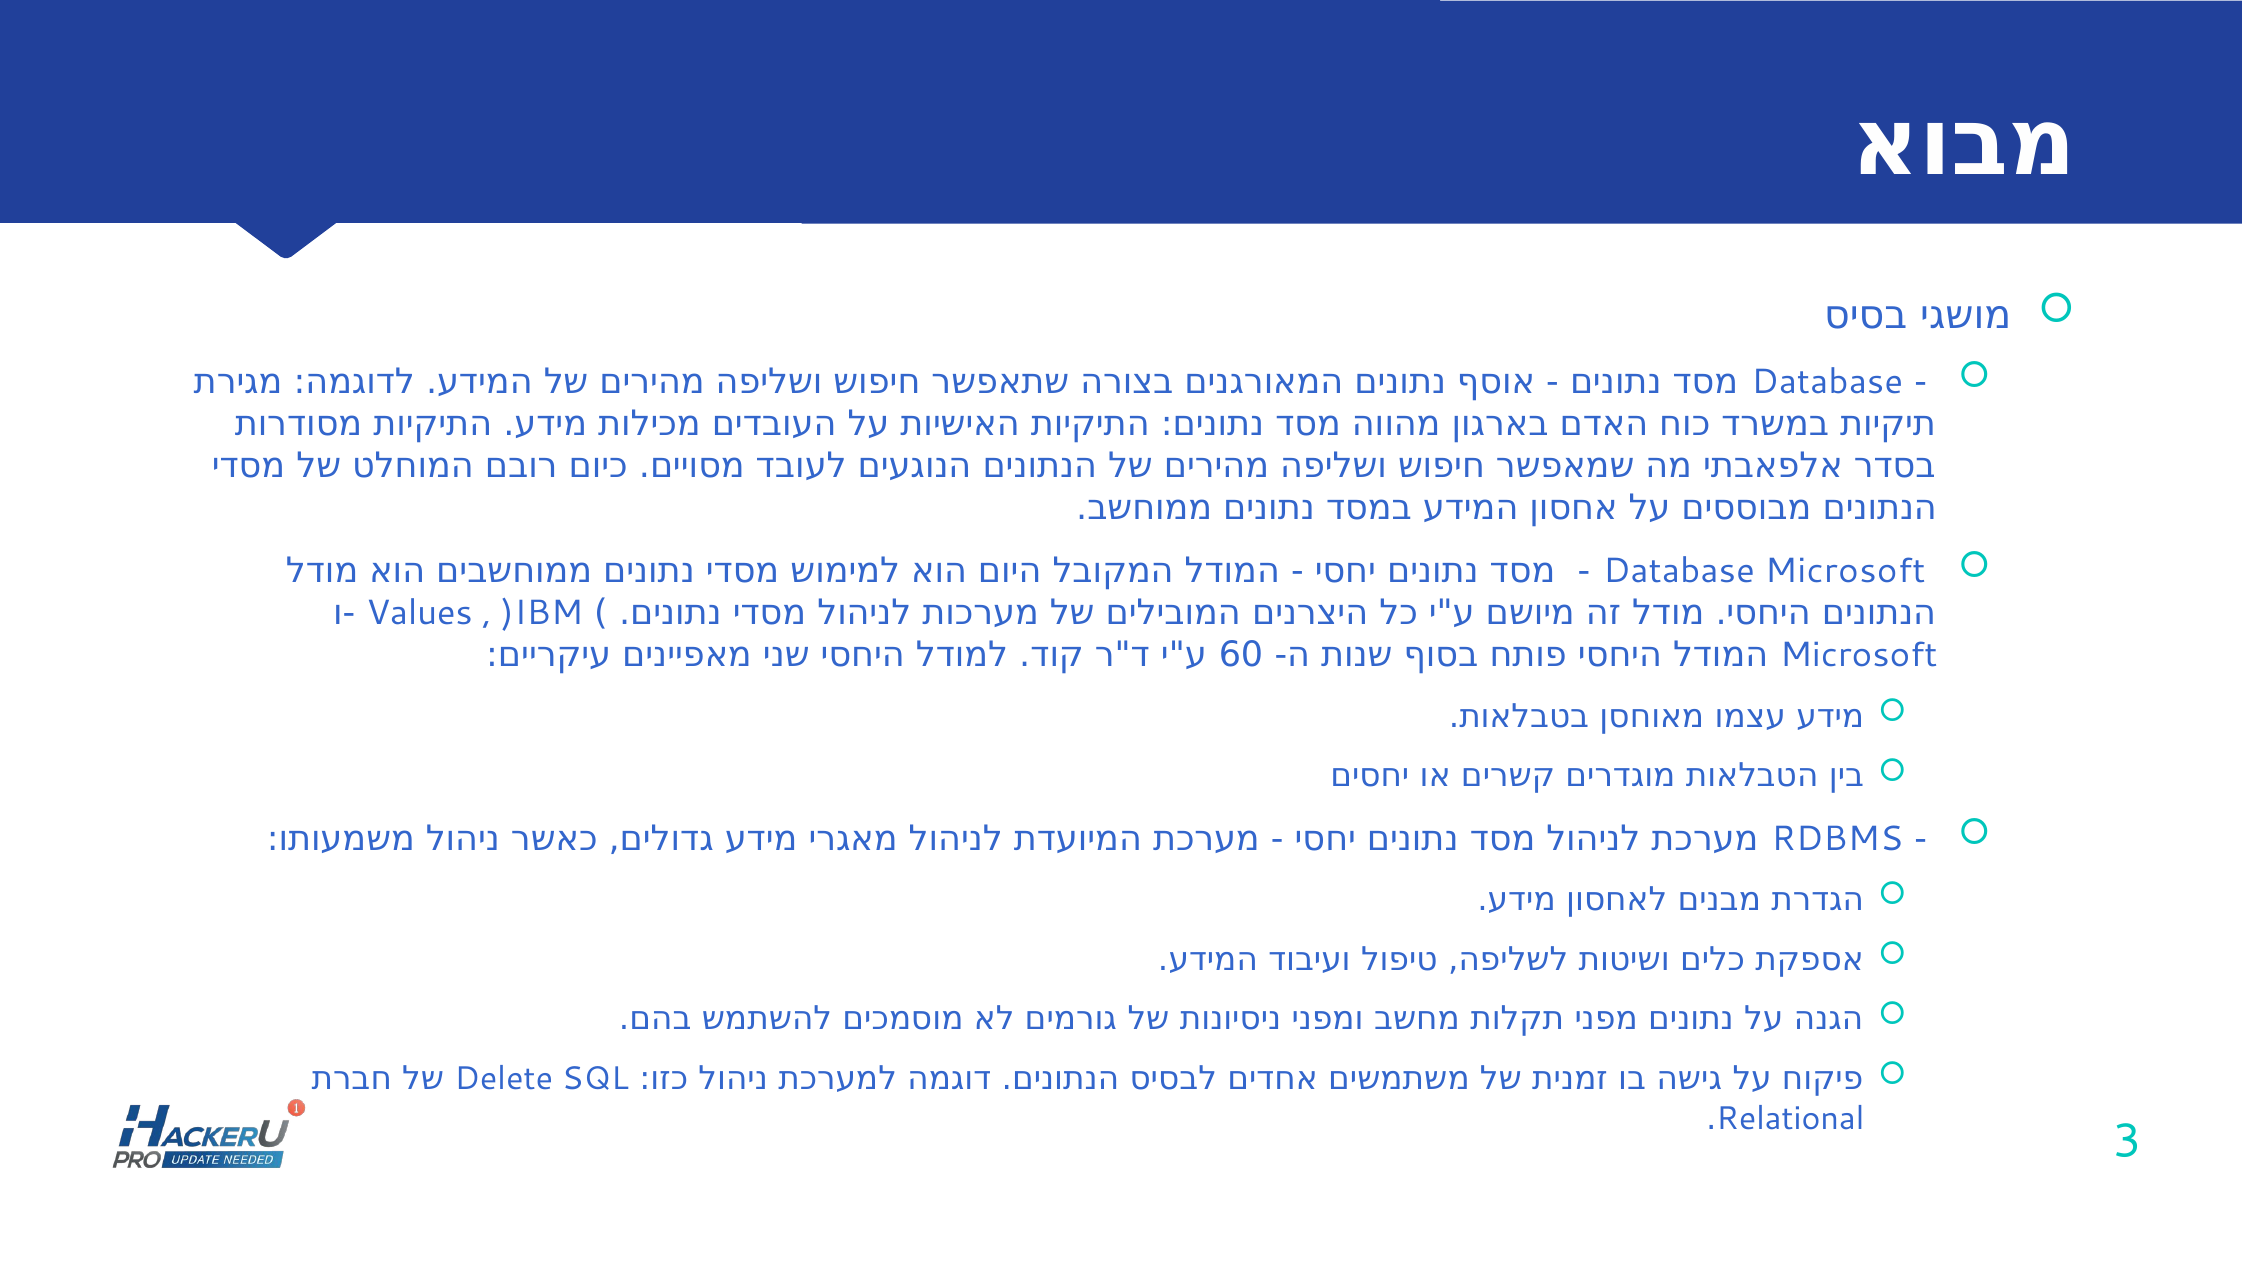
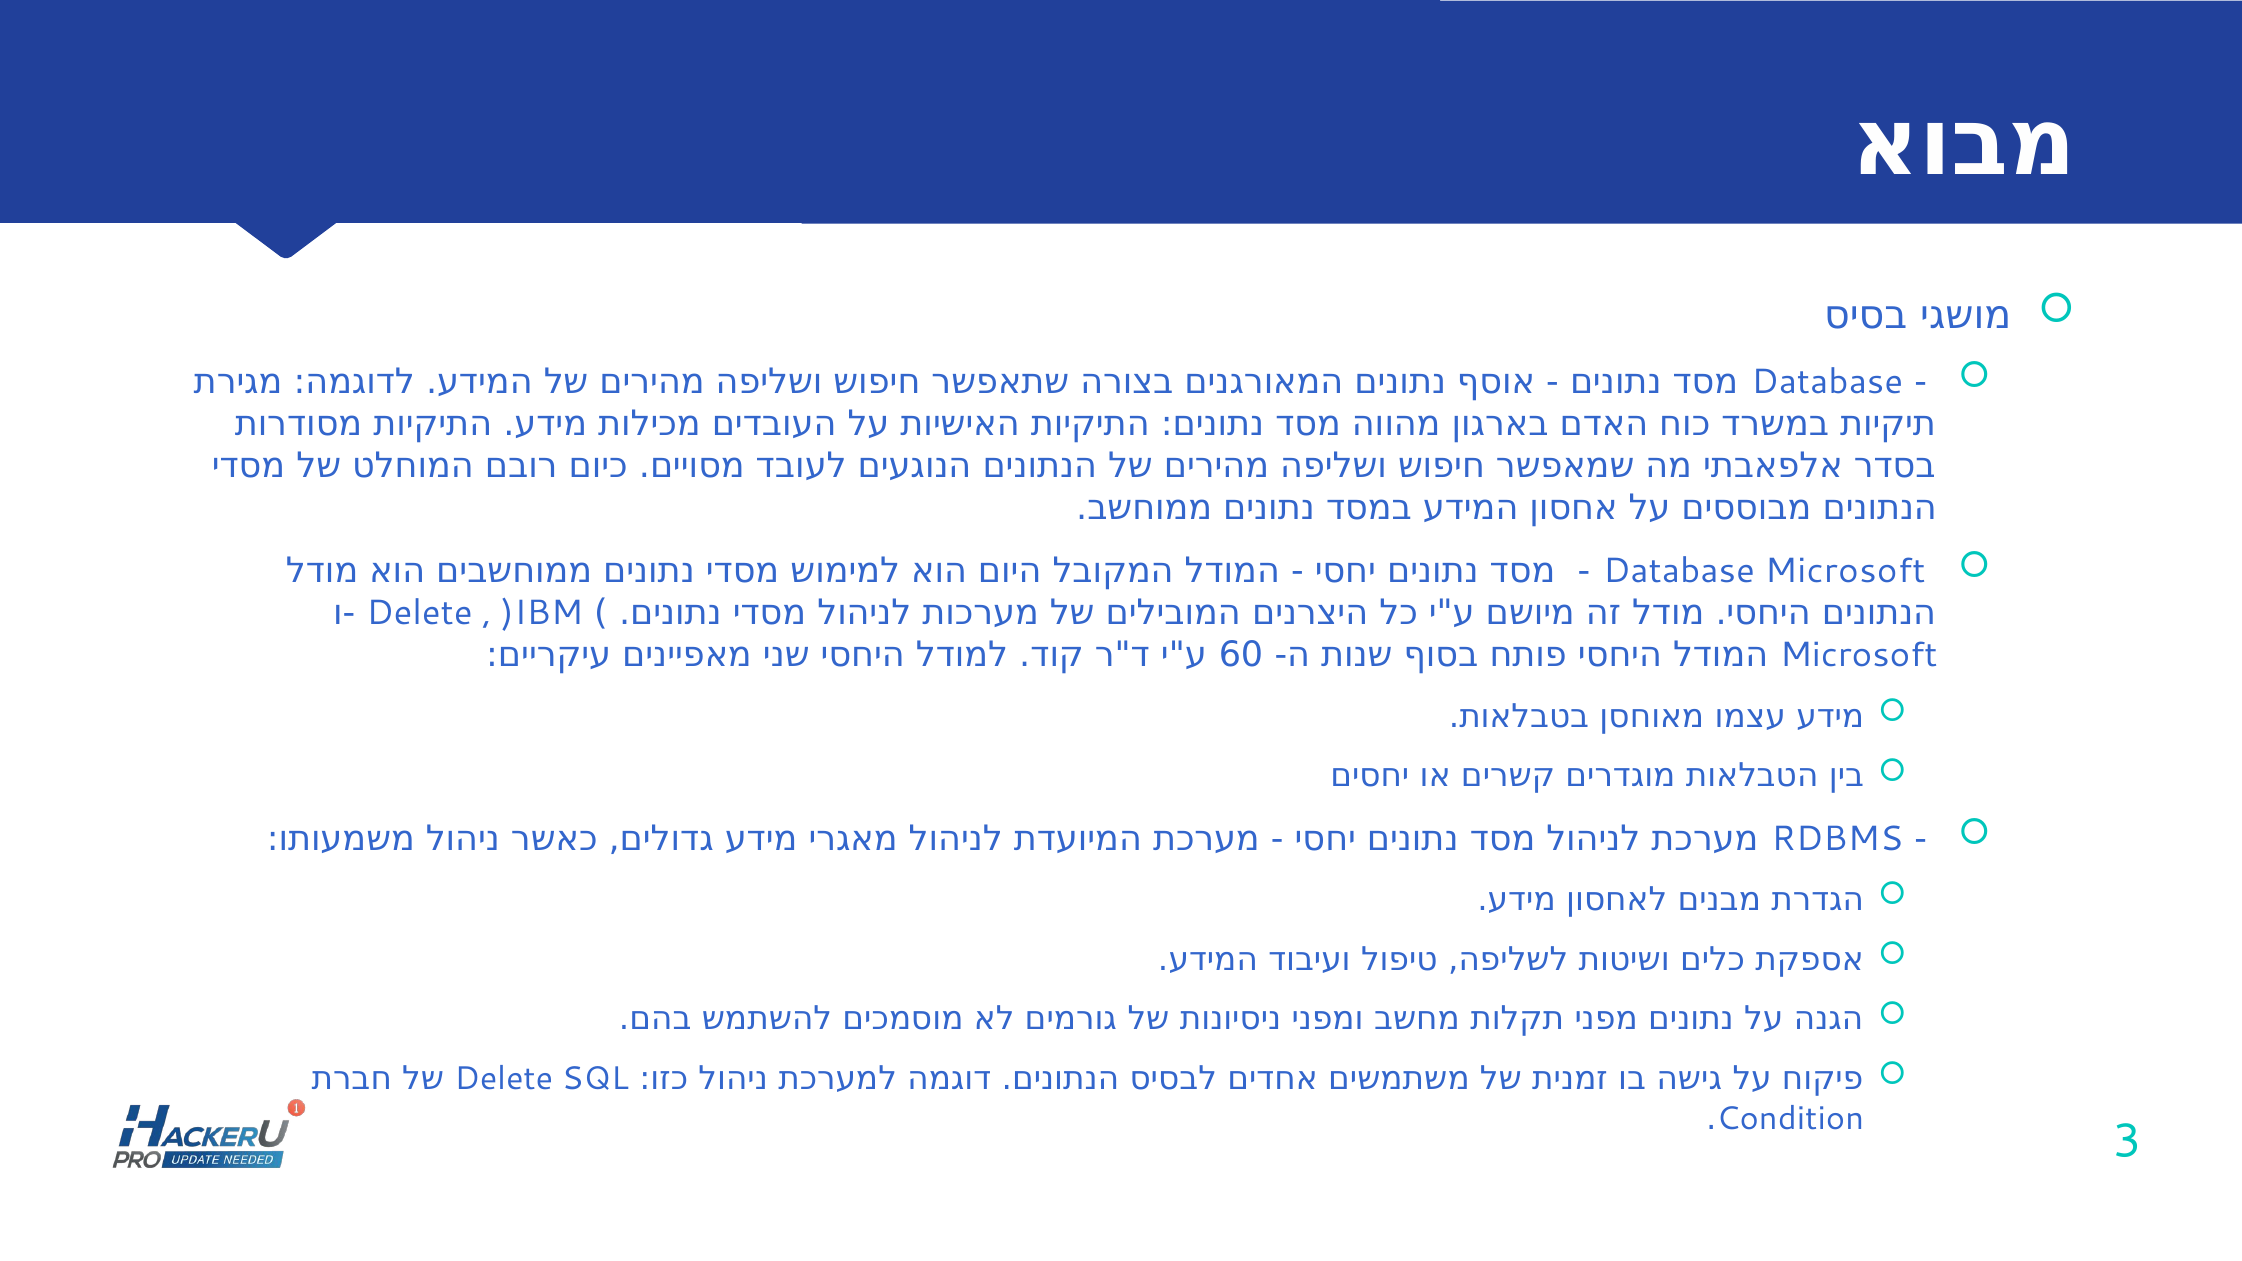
Values at (420, 613): Values -> Delete
Relational: Relational -> Condition
